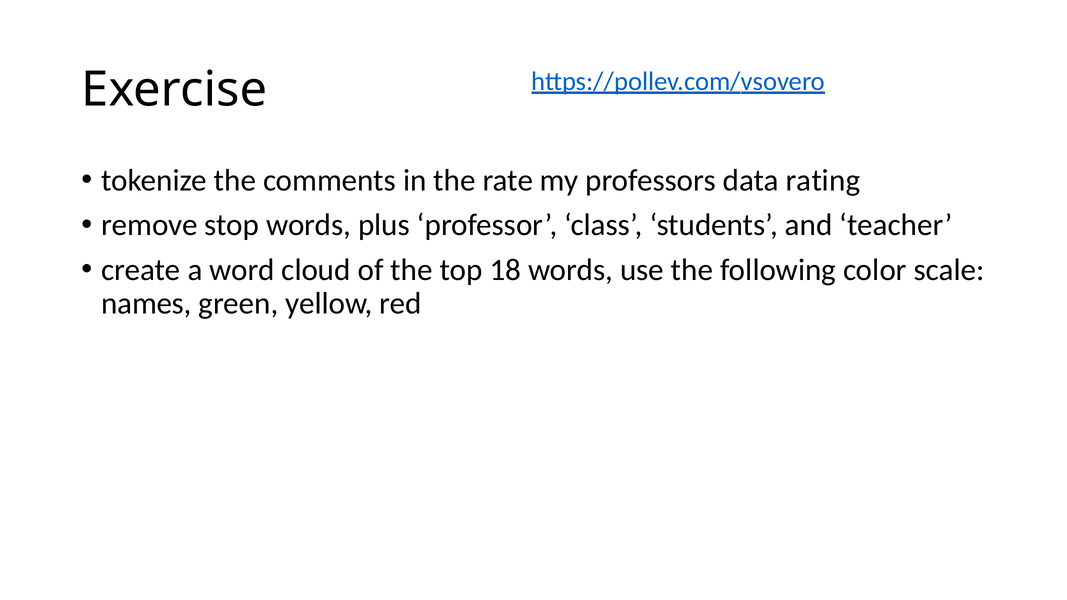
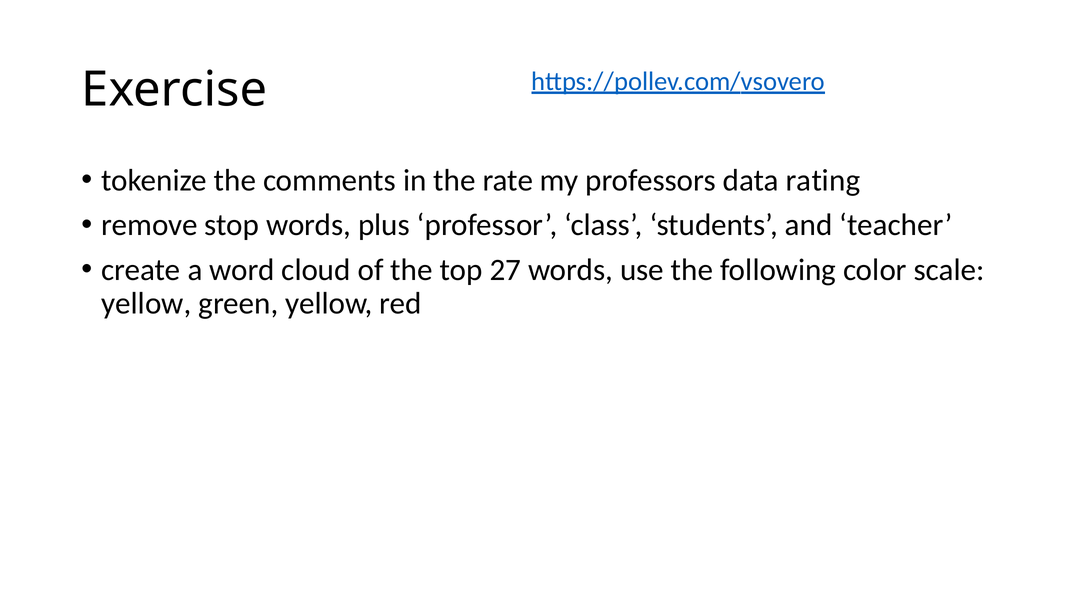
18: 18 -> 27
names at (146, 303): names -> yellow
